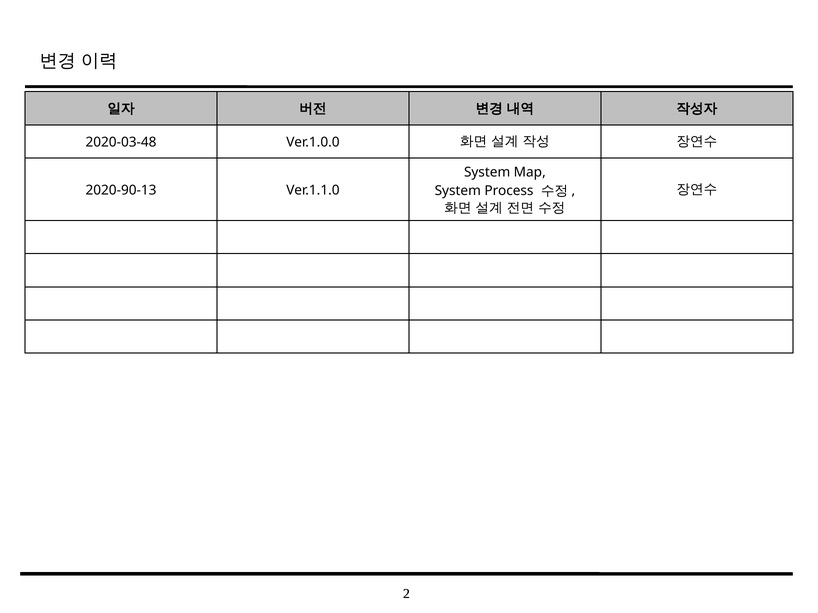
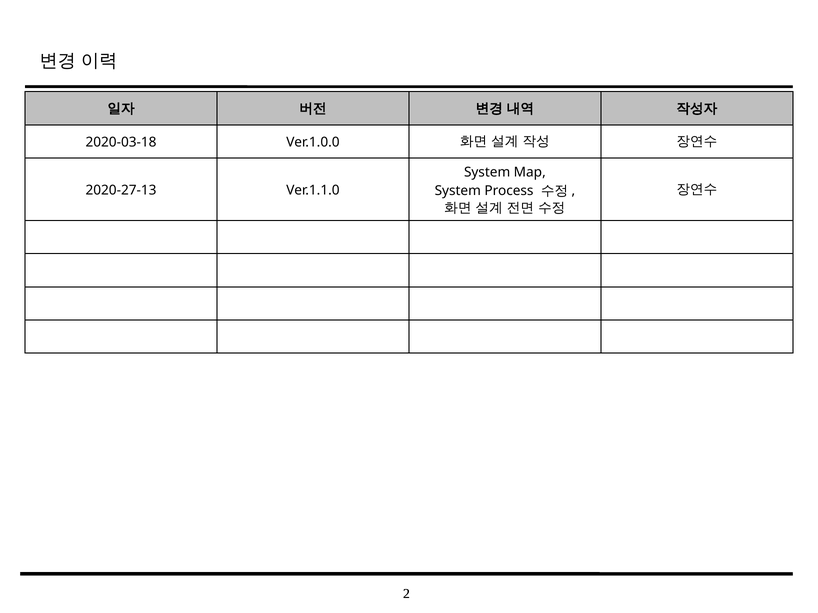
2020-03-48: 2020-03-48 -> 2020-03-18
2020-90-13: 2020-90-13 -> 2020-27-13
